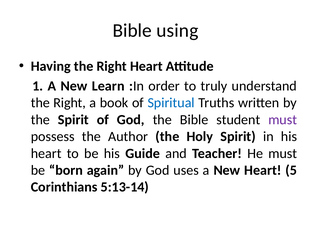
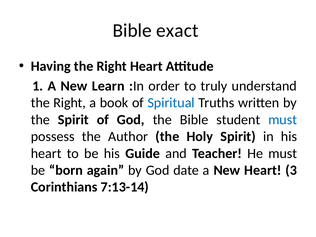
using: using -> exact
must at (283, 120) colour: purple -> blue
uses: uses -> date
5: 5 -> 3
5:13-14: 5:13-14 -> 7:13-14
